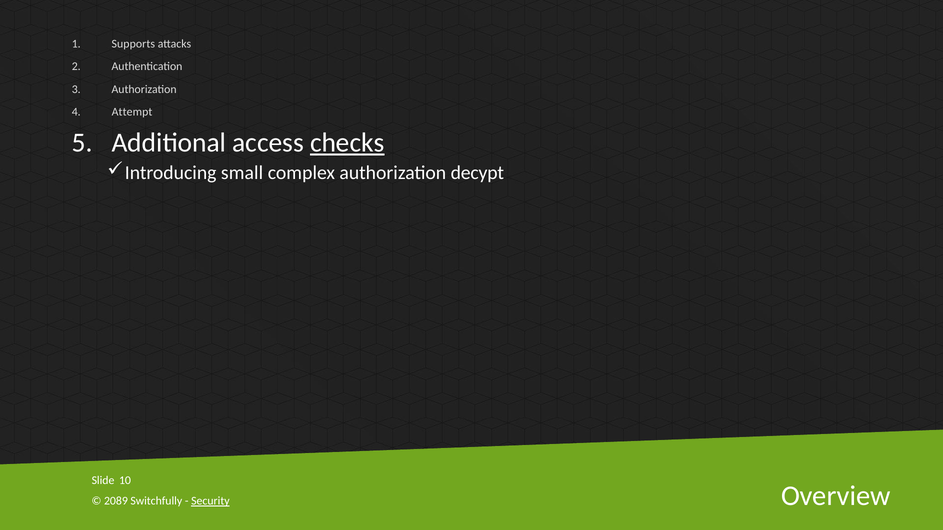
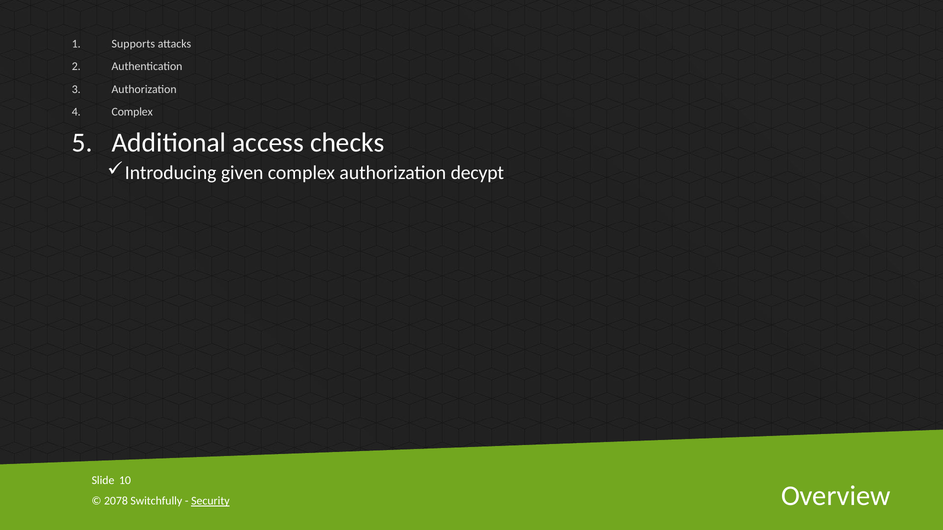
Attempt at (132, 112): Attempt -> Complex
checks underline: present -> none
small: small -> given
2089: 2089 -> 2078
